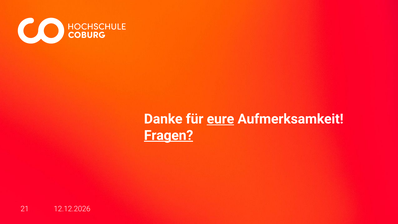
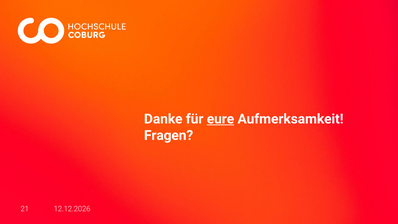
Fragen underline: present -> none
